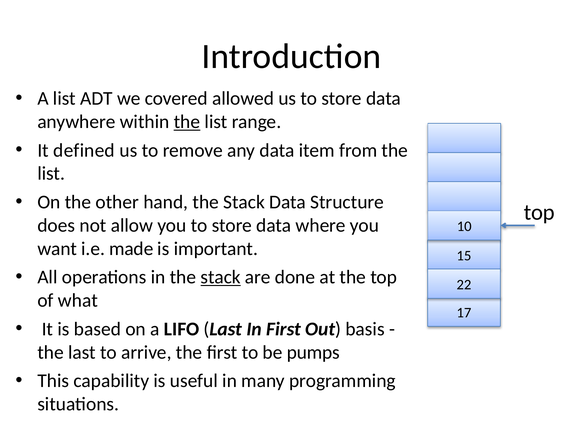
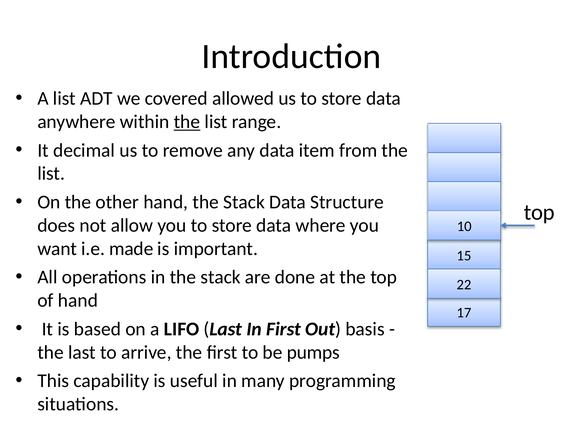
defined: defined -> decimal
stack at (221, 277) underline: present -> none
of what: what -> hand
